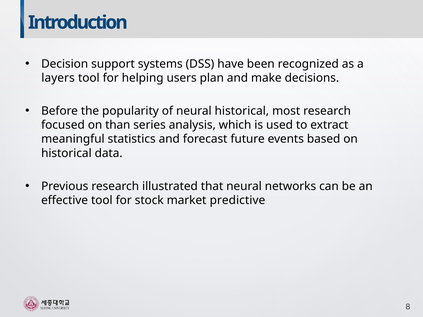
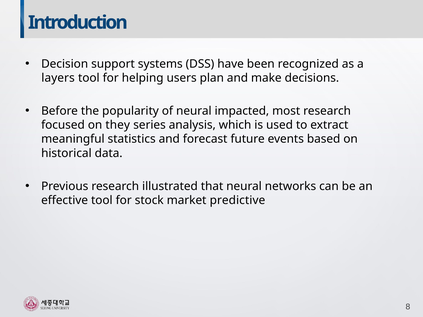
neural historical: historical -> impacted
than: than -> they
